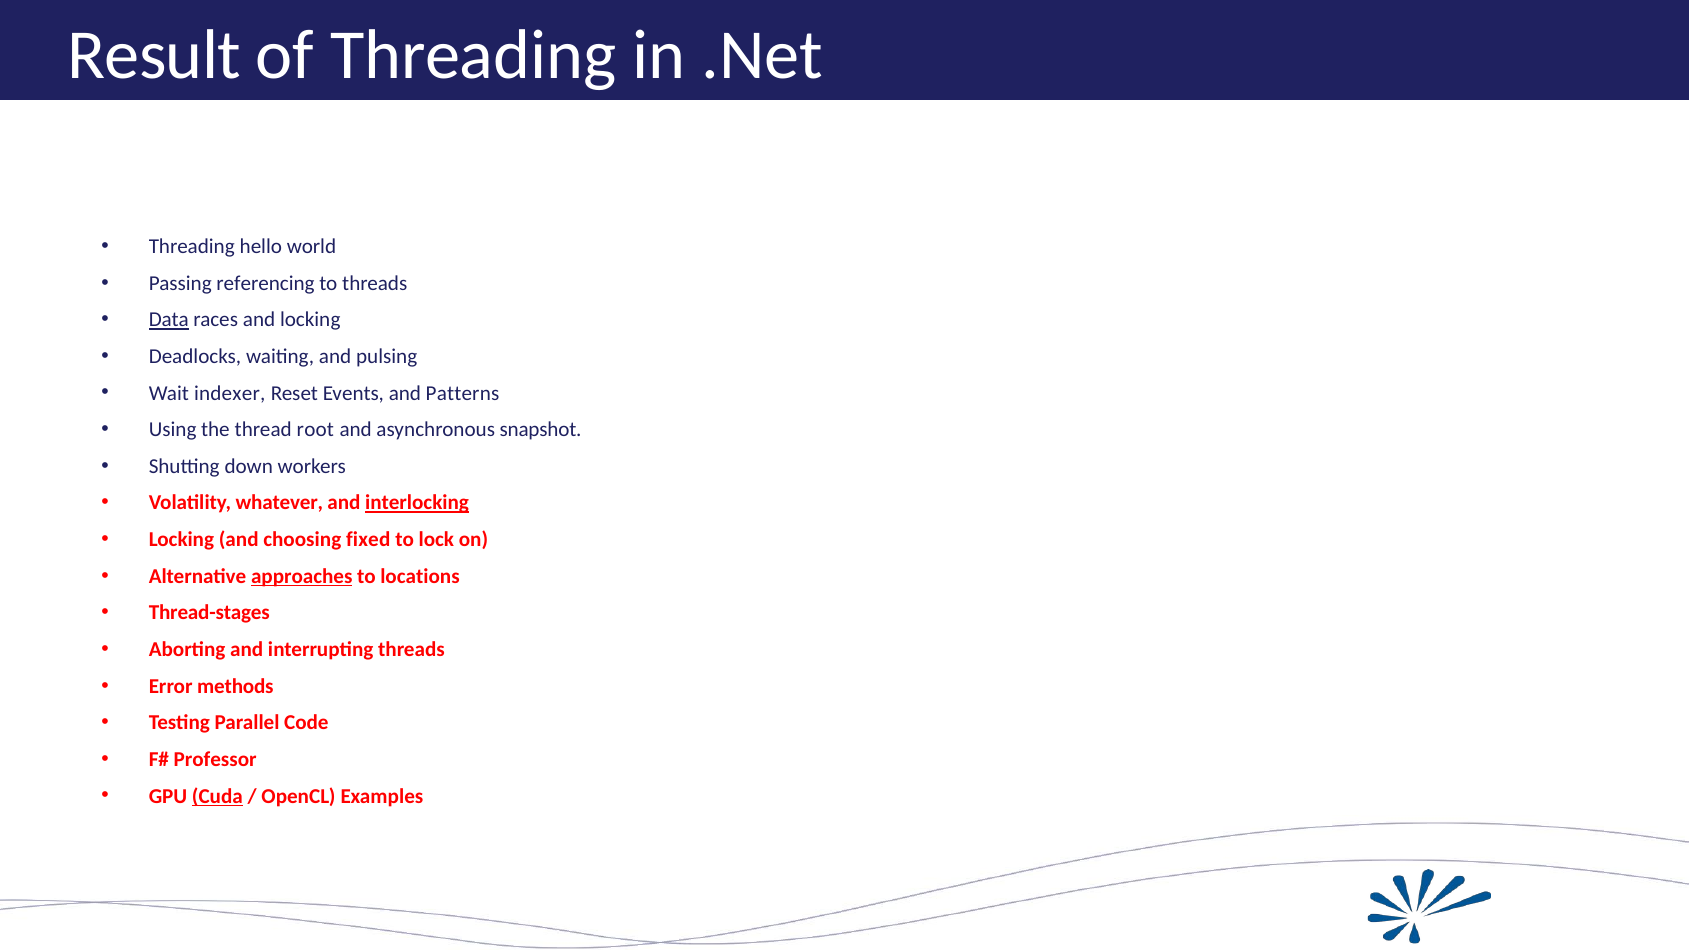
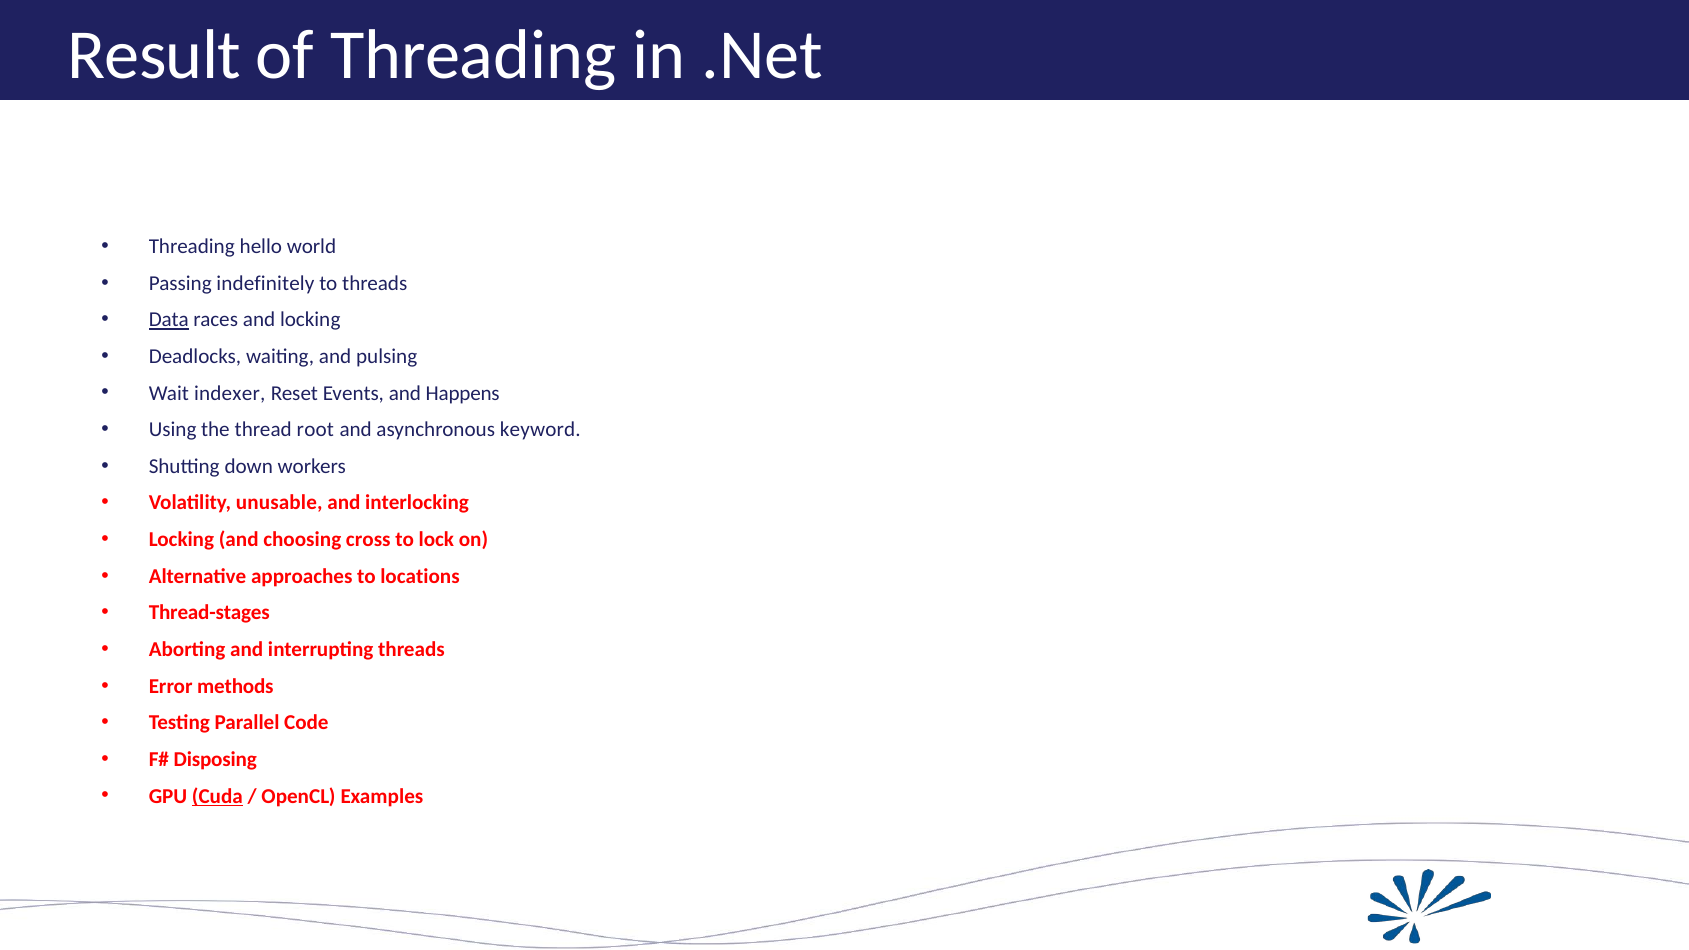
referencing: referencing -> indefinitely
Patterns: Patterns -> Happens
snapshot: snapshot -> keyword
whatever: whatever -> unusable
interlocking underline: present -> none
fixed: fixed -> cross
approaches underline: present -> none
Professor: Professor -> Disposing
